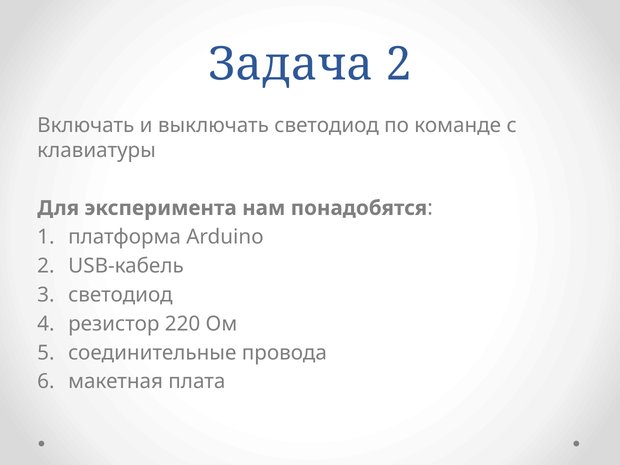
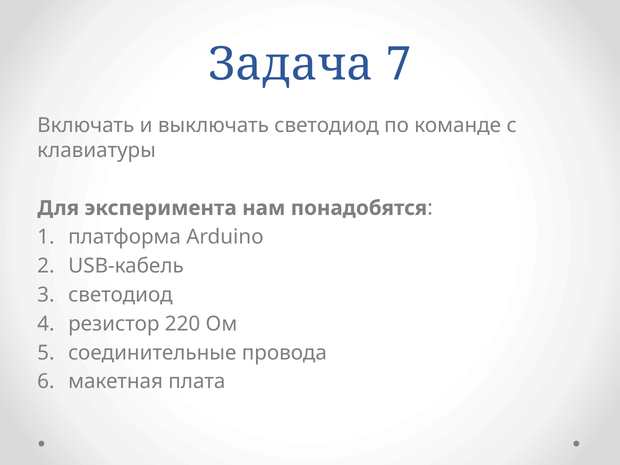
Задача 2: 2 -> 7
